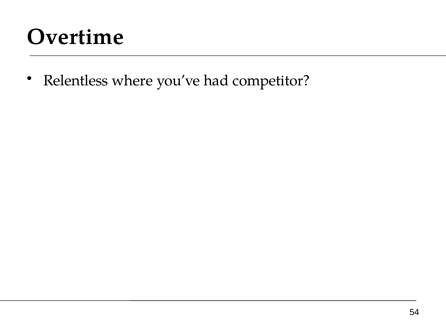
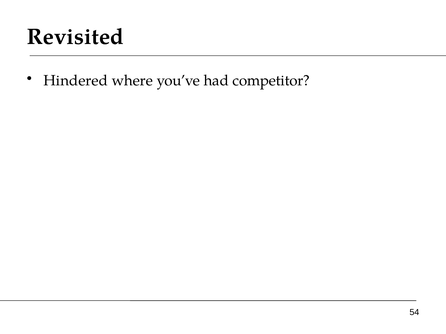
Overtime: Overtime -> Revisited
Relentless: Relentless -> Hindered
